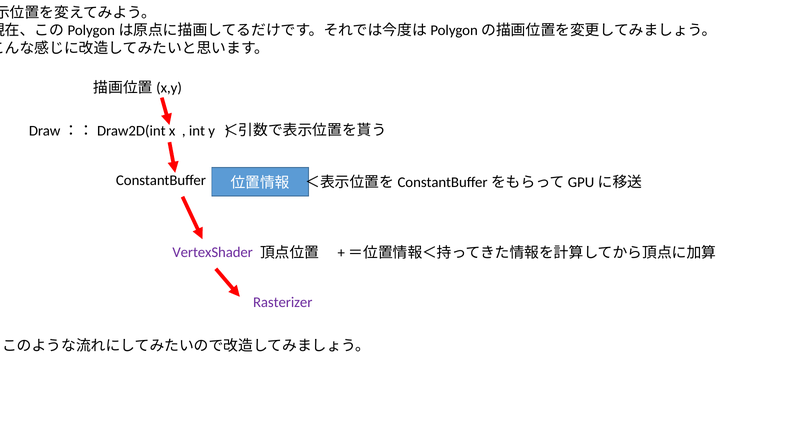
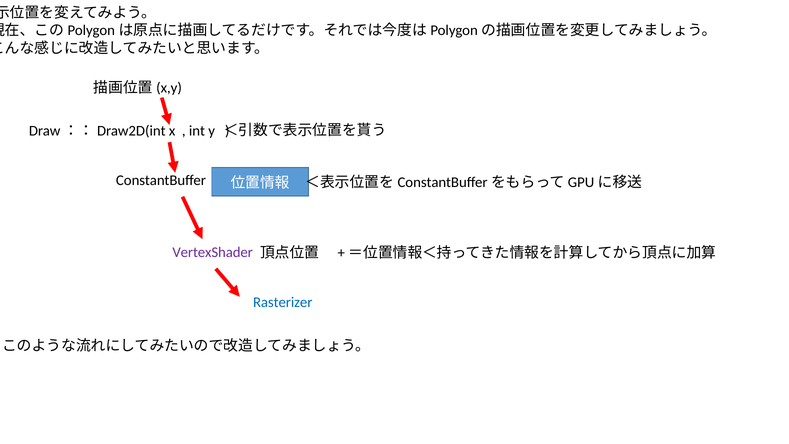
Rasterizer colour: purple -> blue
